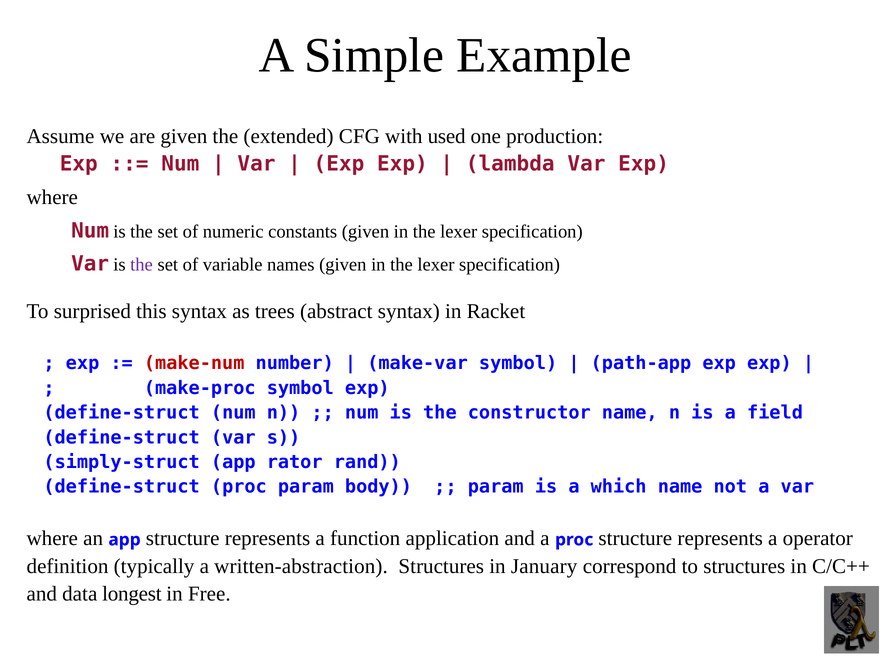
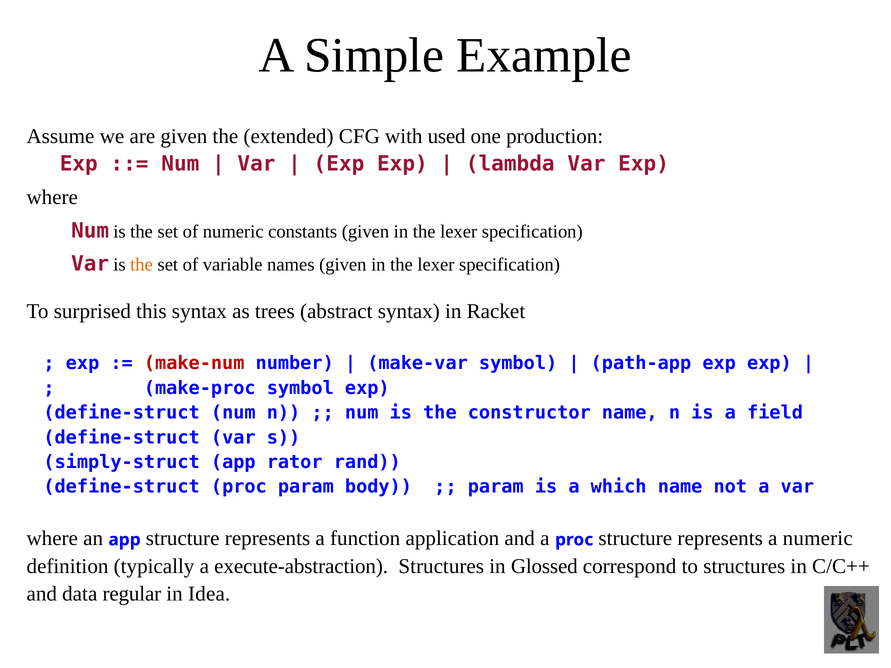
the at (142, 265) colour: purple -> orange
a operator: operator -> numeric
written-abstraction: written-abstraction -> execute-abstraction
January: January -> Glossed
longest: longest -> regular
Free: Free -> Idea
